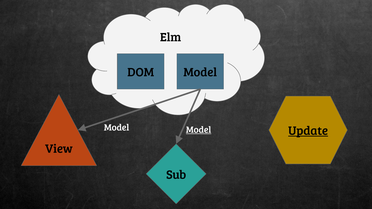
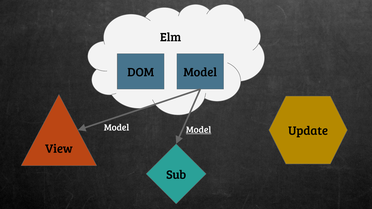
Update underline: present -> none
